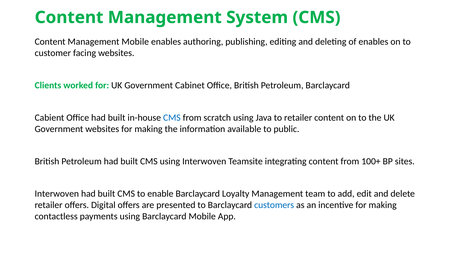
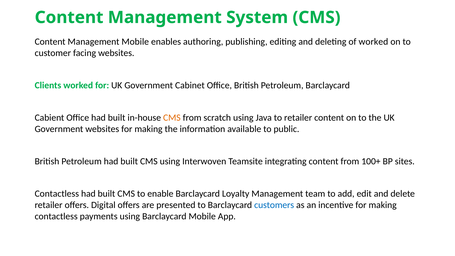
of enables: enables -> worked
CMS at (172, 118) colour: blue -> orange
Interwoven at (57, 194): Interwoven -> Contactless
